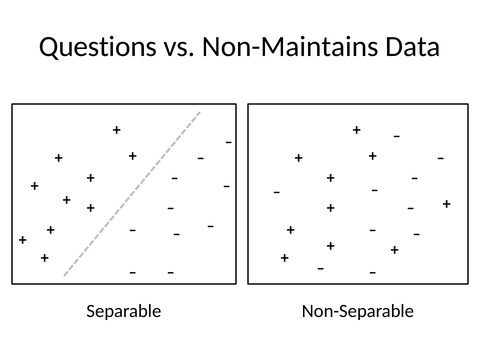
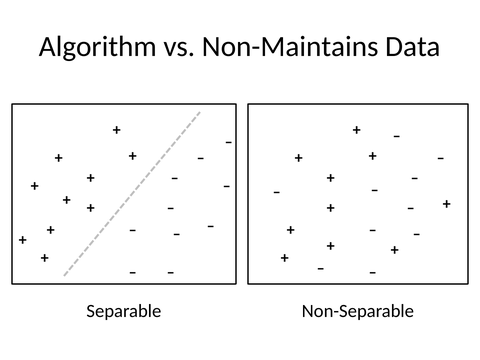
Questions: Questions -> Algorithm
